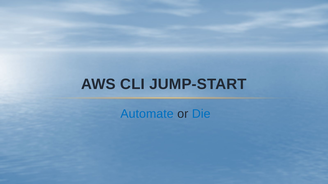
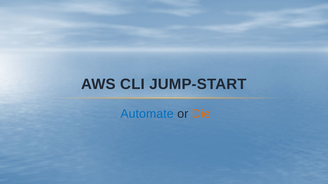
Die colour: blue -> orange
